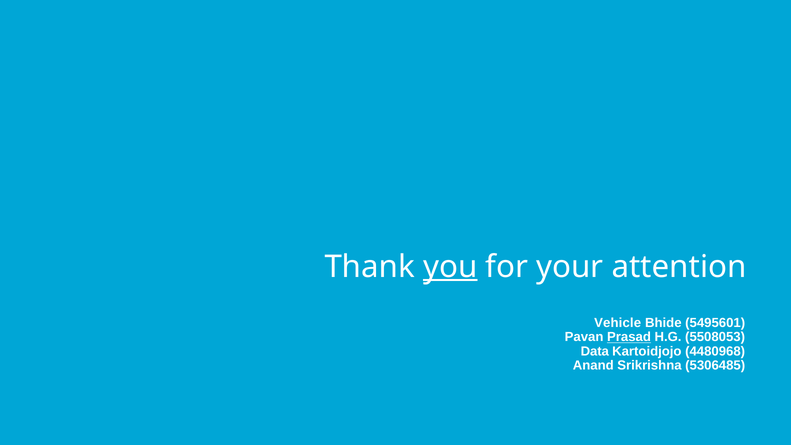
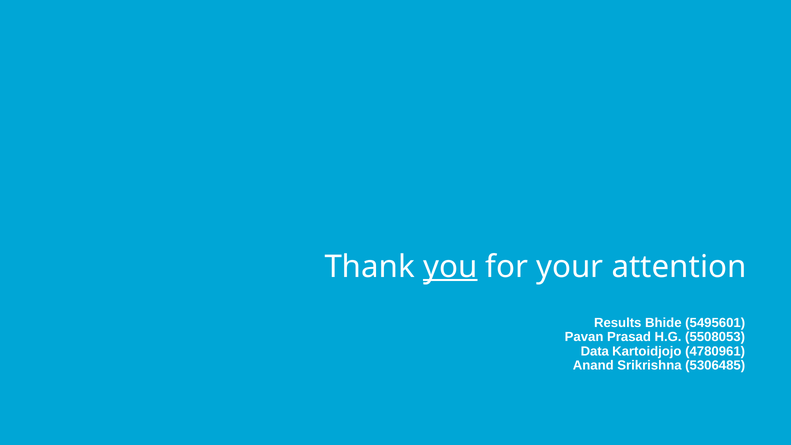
Vehicle: Vehicle -> Results
Prasad underline: present -> none
4480968: 4480968 -> 4780961
